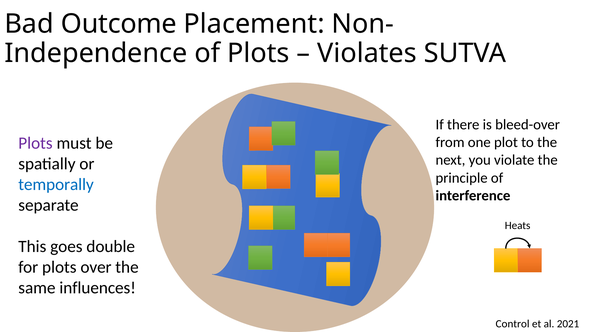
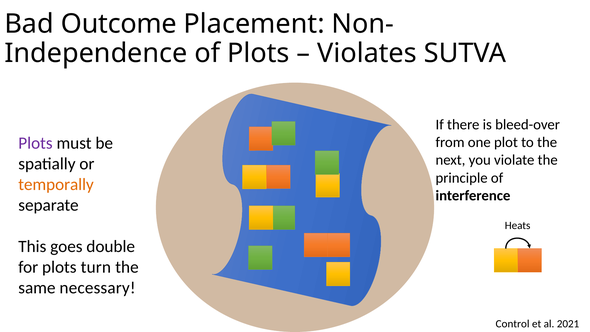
temporally colour: blue -> orange
over: over -> turn
influences: influences -> necessary
